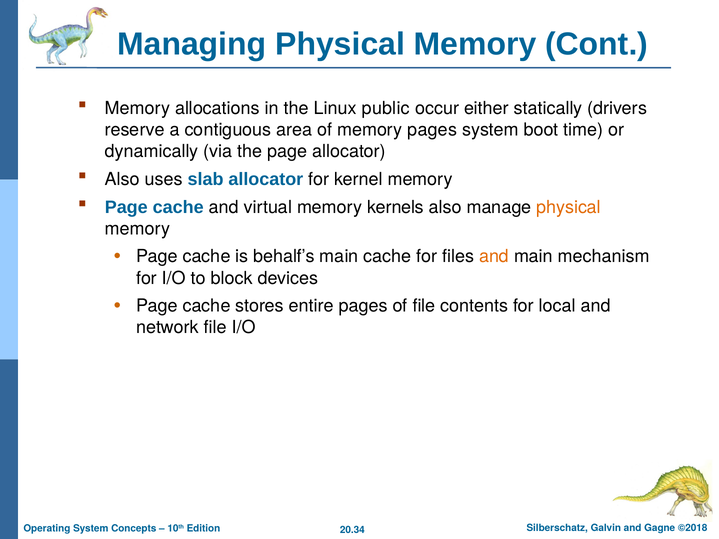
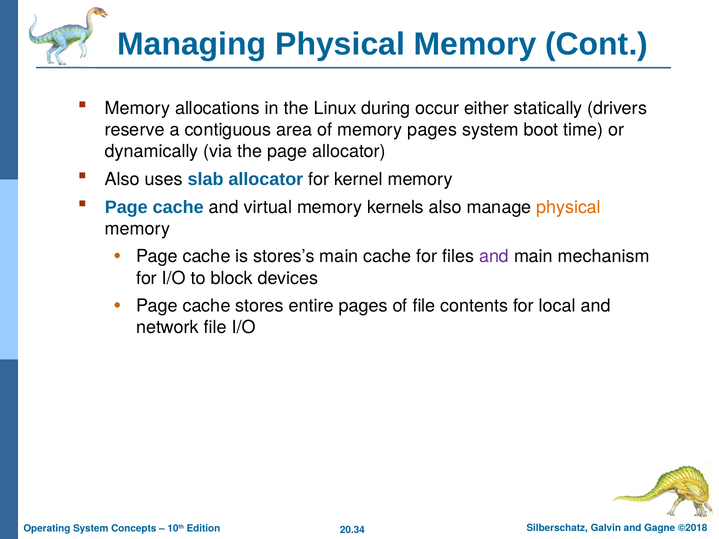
public: public -> during
behalf’s: behalf’s -> stores’s
and at (494, 257) colour: orange -> purple
